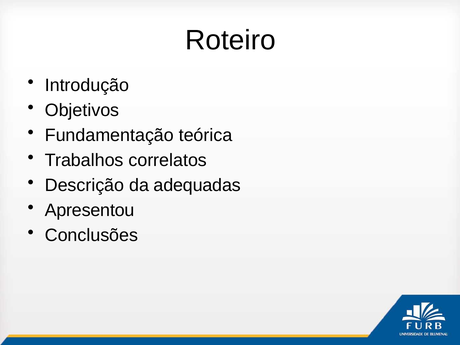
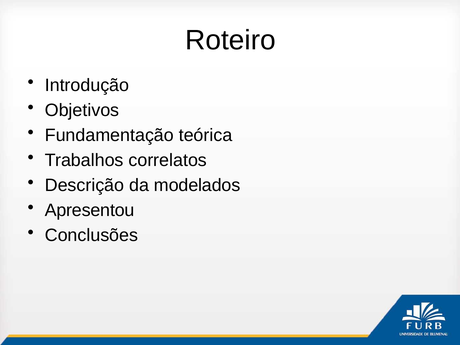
adequadas: adequadas -> modelados
